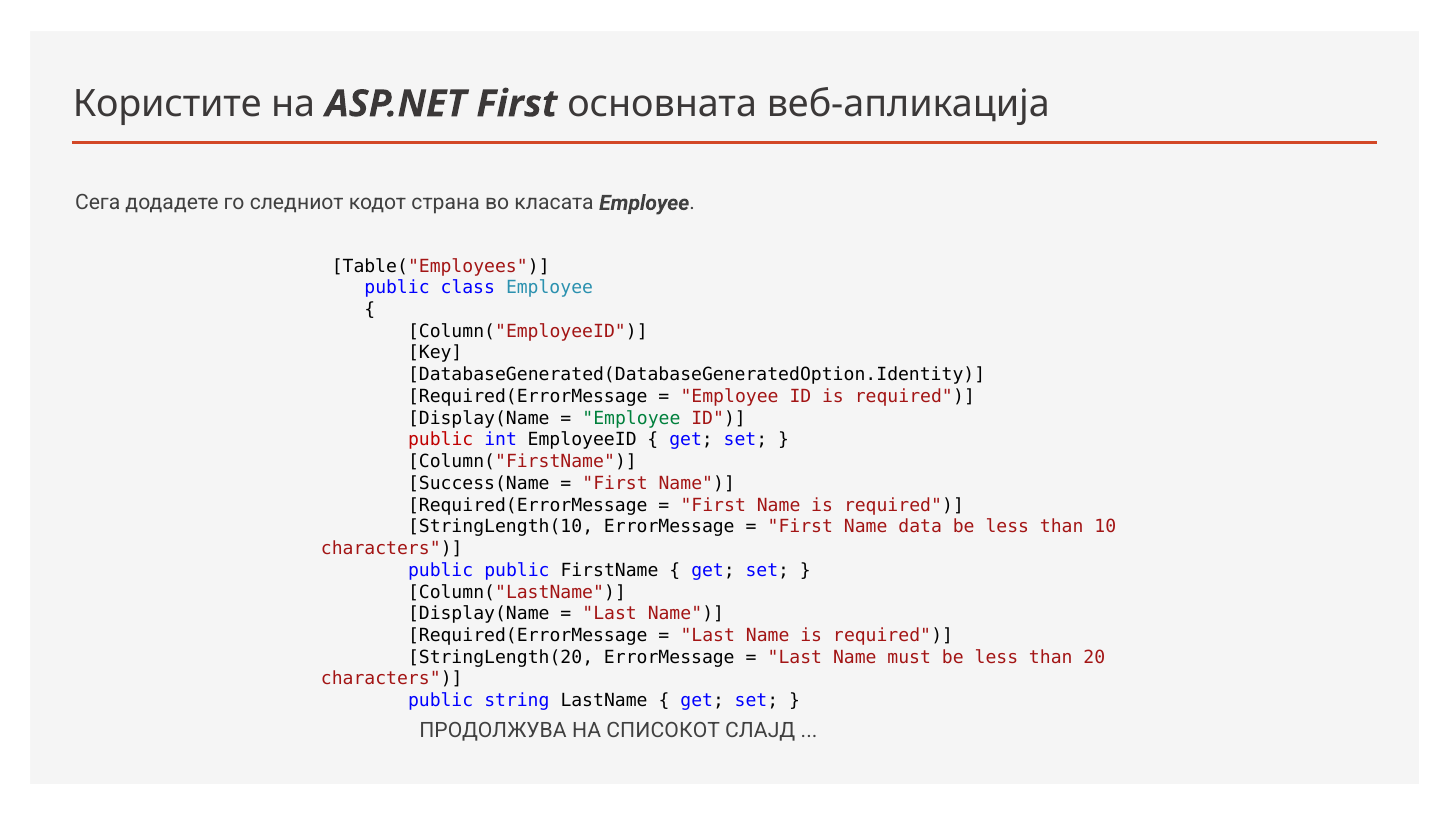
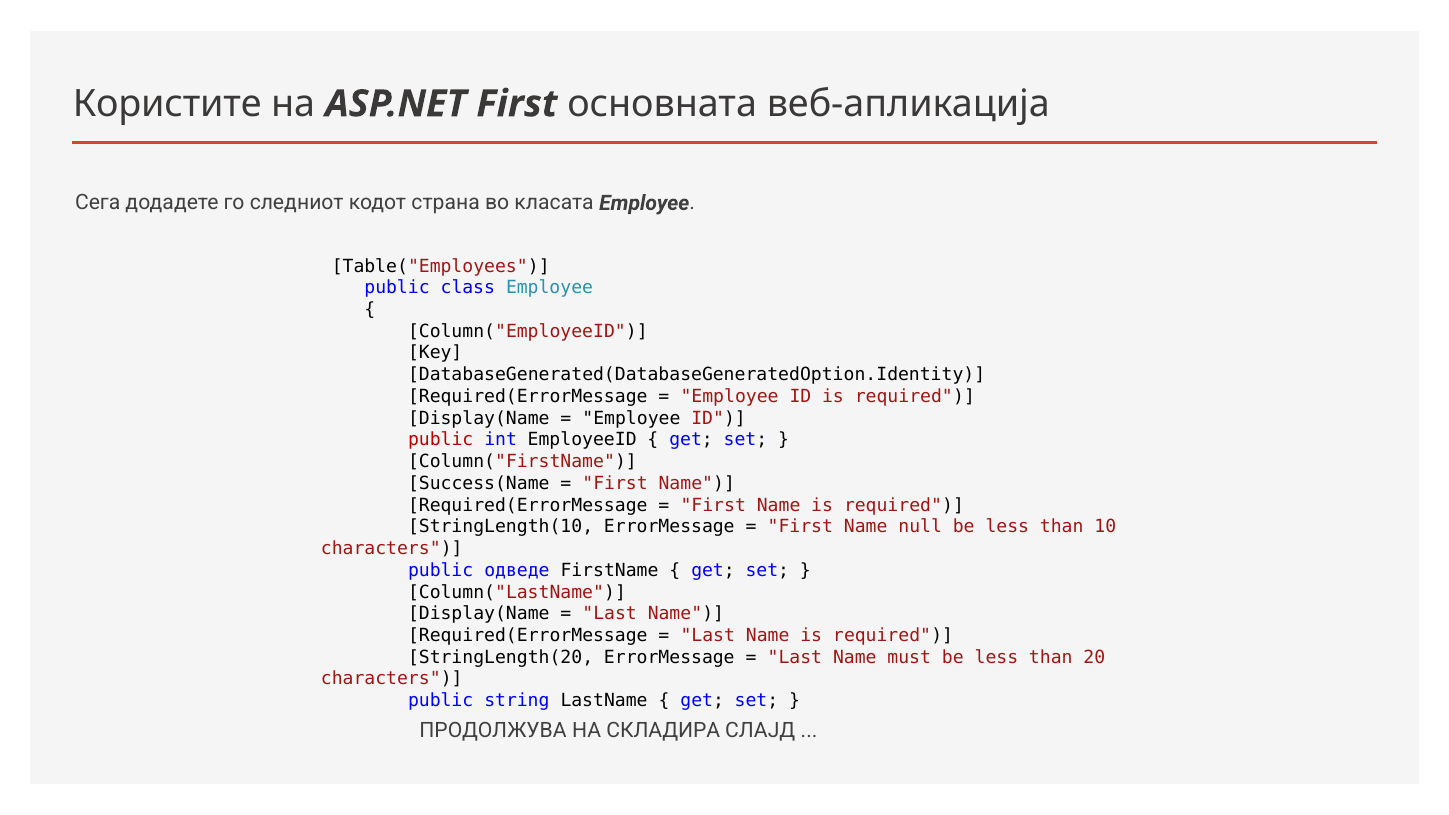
Employee at (631, 418) colour: green -> black
data: data -> null
public public: public -> одведе
СПИСОКОТ: СПИСОКОТ -> СКЛАДИРА
